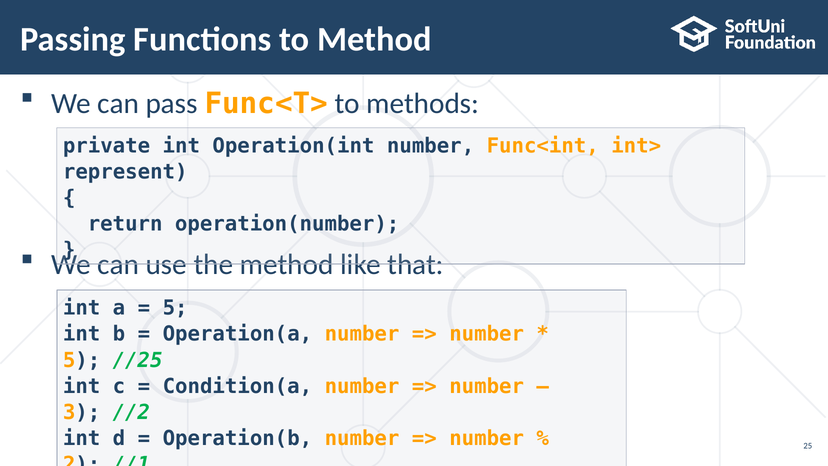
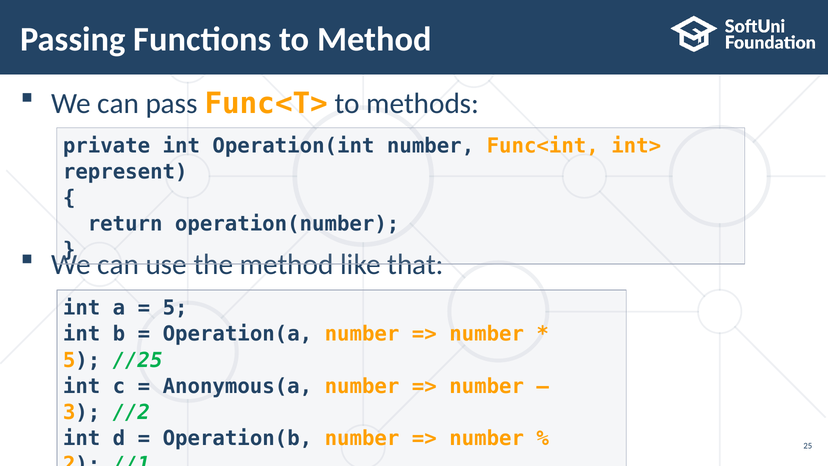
Condition(a: Condition(a -> Anonymous(a
